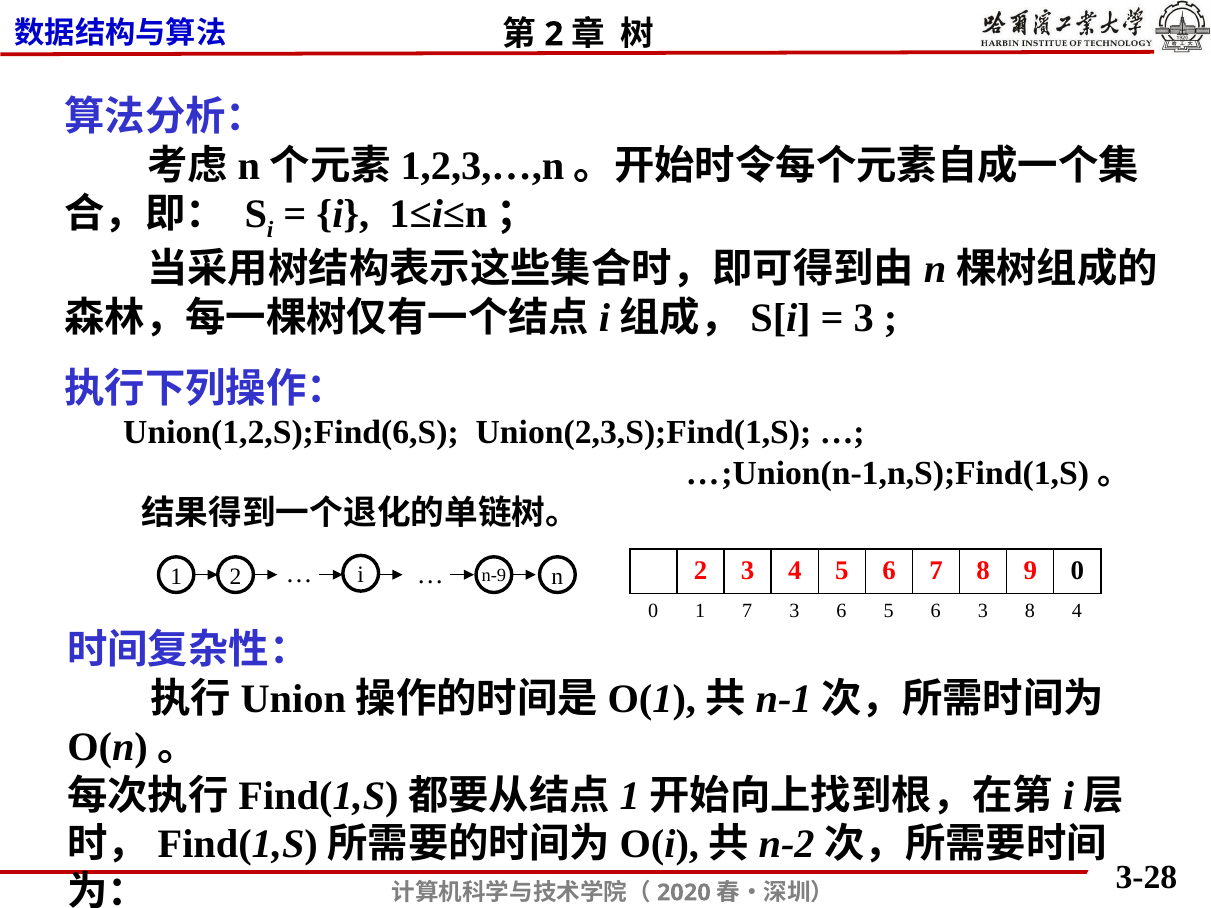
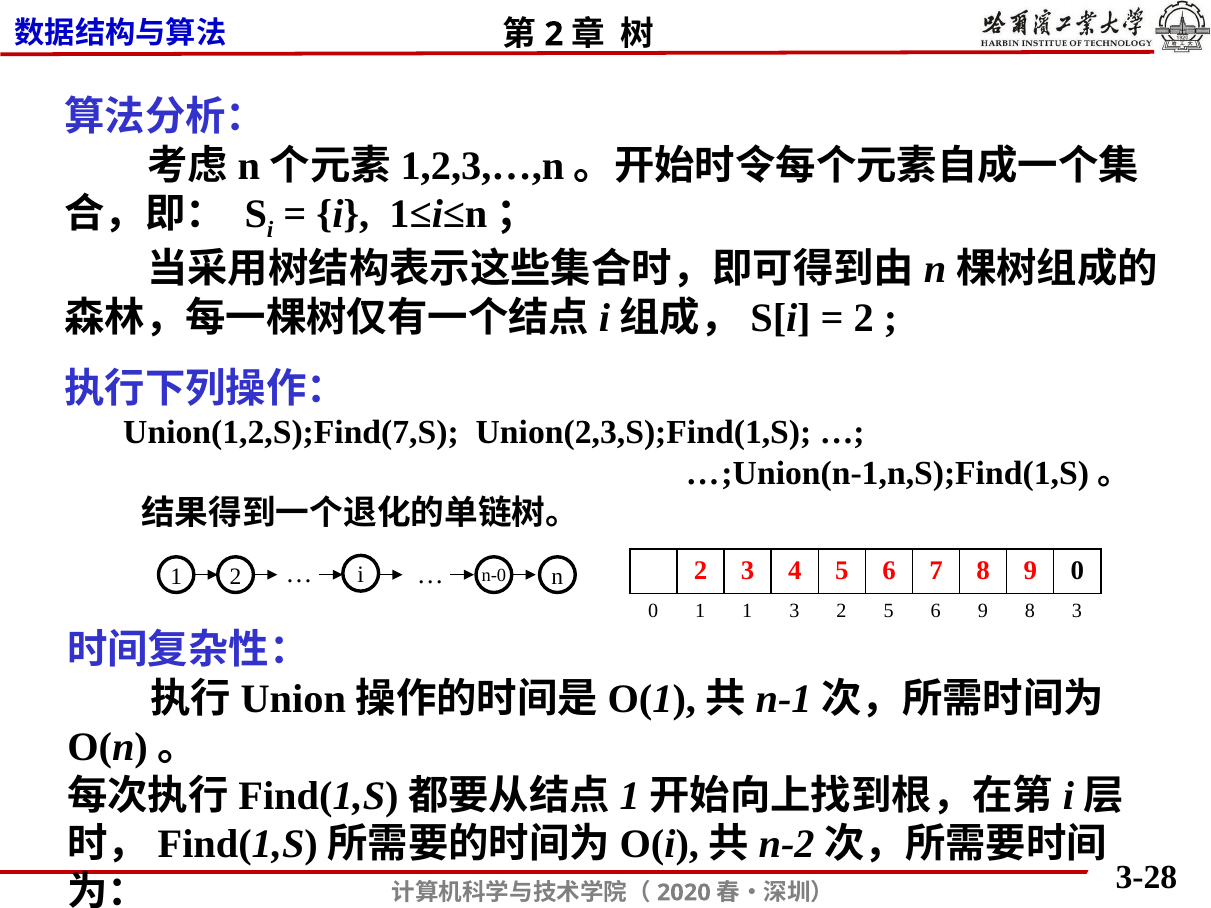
3 at (864, 318): 3 -> 2
Union(1,2,S);Find(6,S: Union(1,2,S);Find(6,S -> Union(1,2,S);Find(7,S
n-9: n-9 -> n-0
1 7: 7 -> 1
6 at (841, 611): 6 -> 2
6 3: 3 -> 9
8 4: 4 -> 3
